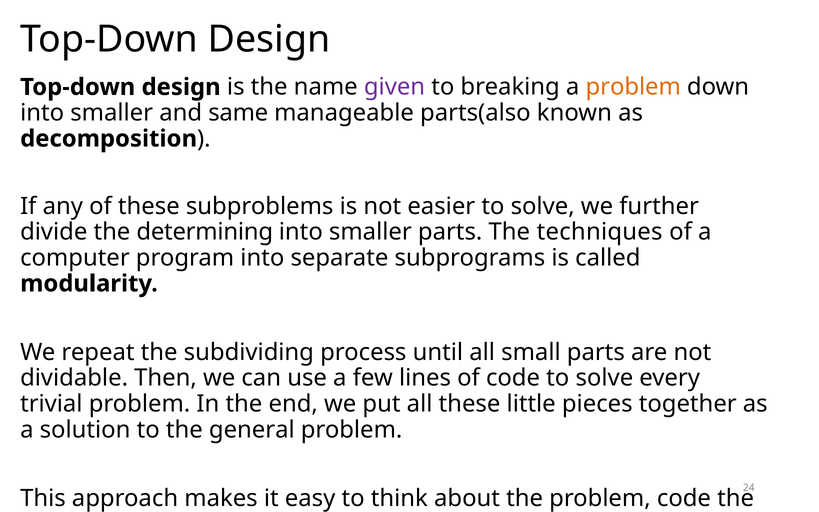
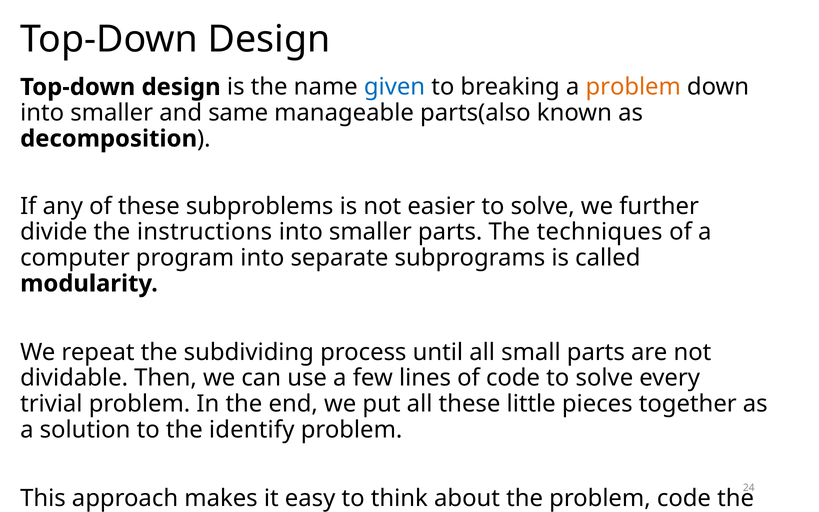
given colour: purple -> blue
determining: determining -> instructions
the general: general -> identify
